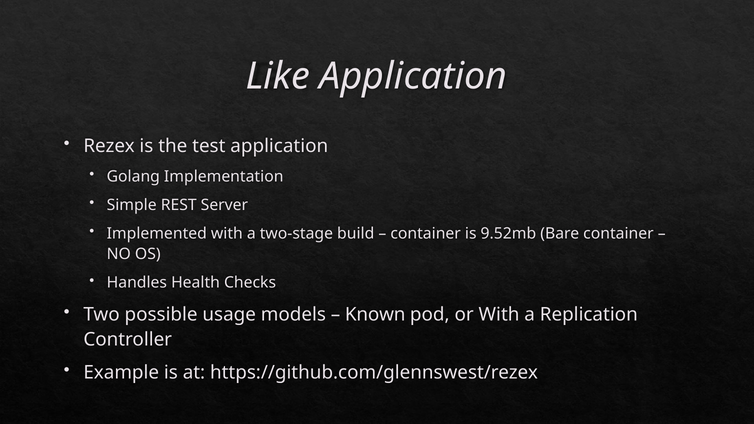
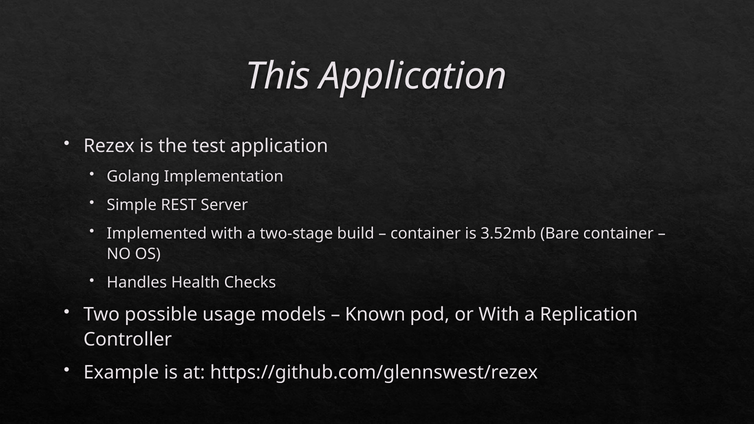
Like: Like -> This
9.52mb: 9.52mb -> 3.52mb
